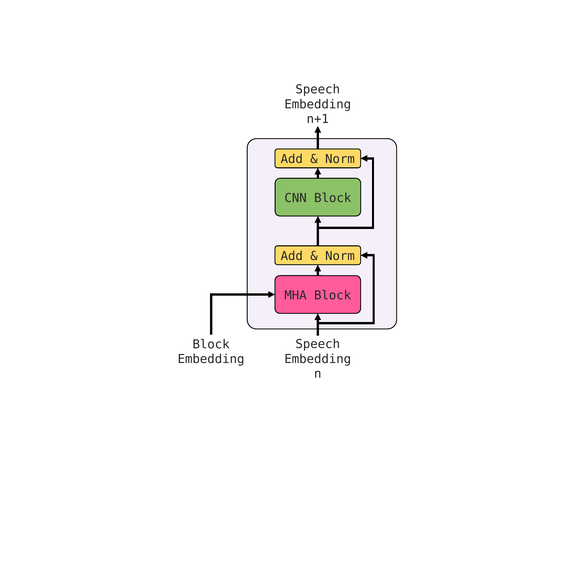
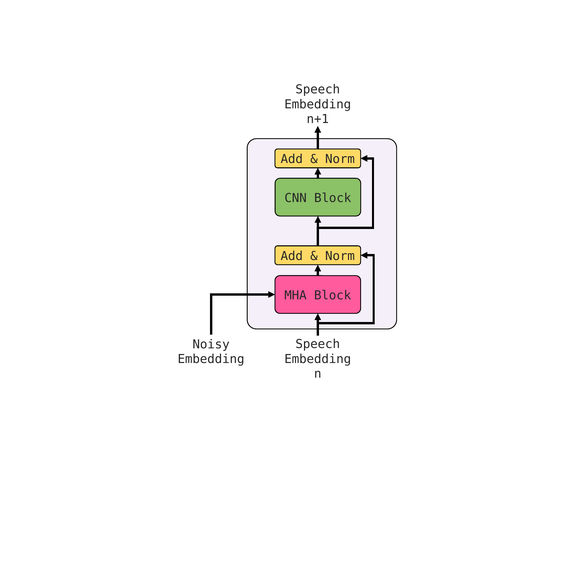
Block at (211, 344): Block -> Noisy
